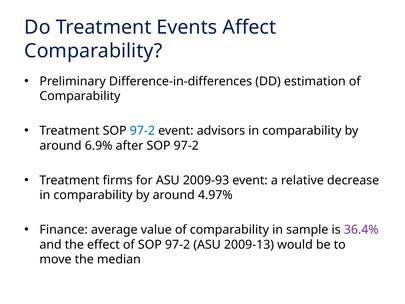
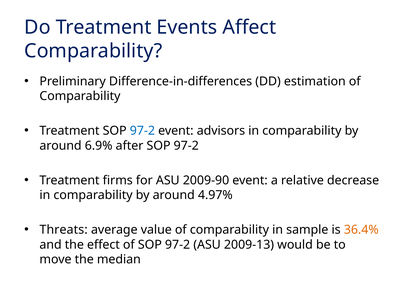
2009-93: 2009-93 -> 2009-90
Finance: Finance -> Threats
36.4% colour: purple -> orange
